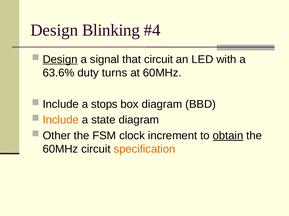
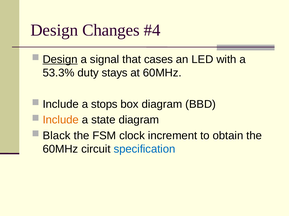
Blinking: Blinking -> Changes
that circuit: circuit -> cases
63.6%: 63.6% -> 53.3%
turns: turns -> stays
Other: Other -> Black
obtain underline: present -> none
specification colour: orange -> blue
